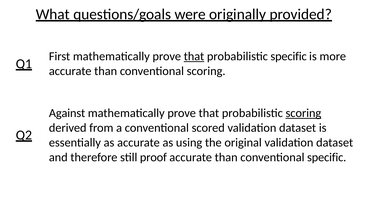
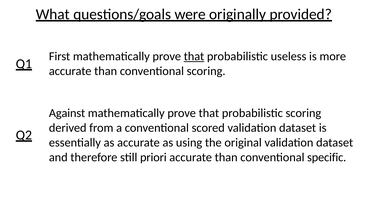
probabilistic specific: specific -> useless
scoring at (303, 113) underline: present -> none
proof: proof -> priori
